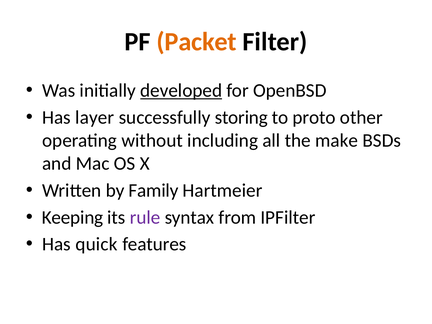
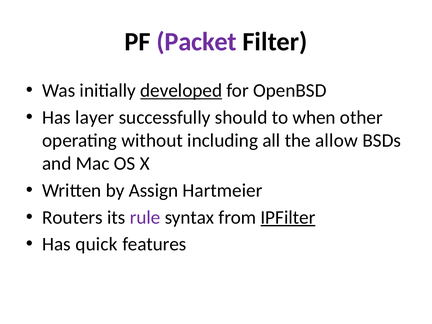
Packet colour: orange -> purple
storing: storing -> should
proto: proto -> when
make: make -> allow
Family: Family -> Assign
Keeping: Keeping -> Routers
IPFilter underline: none -> present
